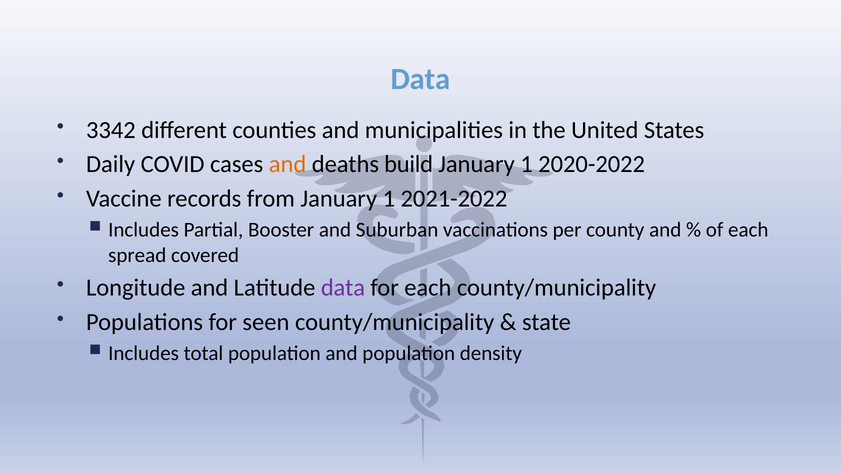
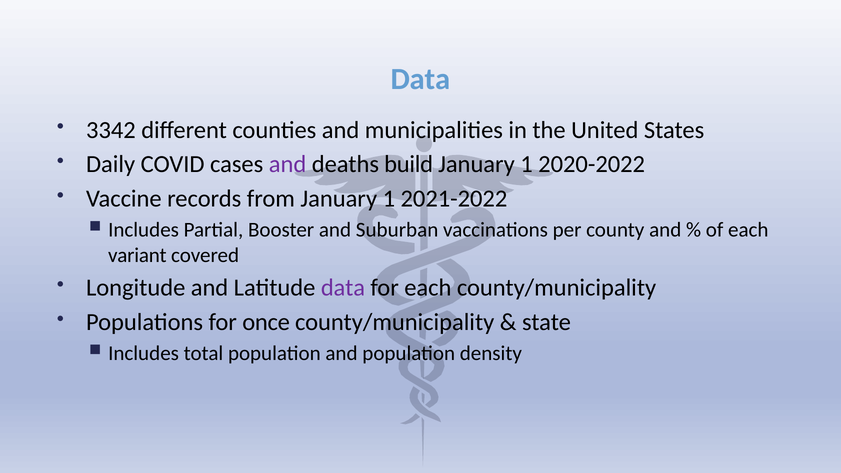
and at (288, 164) colour: orange -> purple
spread: spread -> variant
seen: seen -> once
